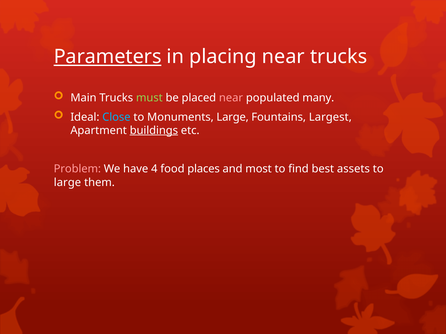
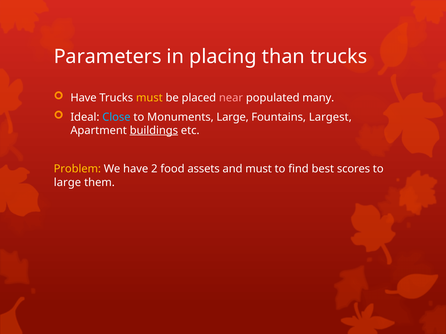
Parameters underline: present -> none
placing near: near -> than
Main at (83, 98): Main -> Have
must at (149, 98) colour: light green -> yellow
Problem colour: pink -> yellow
4: 4 -> 2
places: places -> assets
and most: most -> must
assets: assets -> scores
